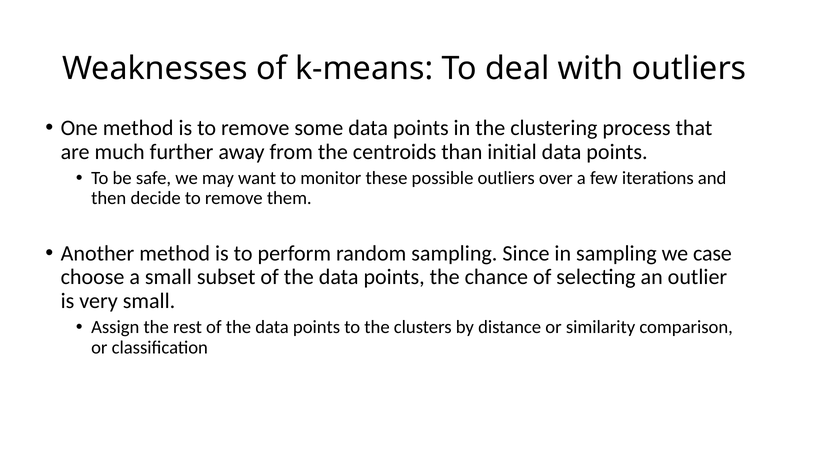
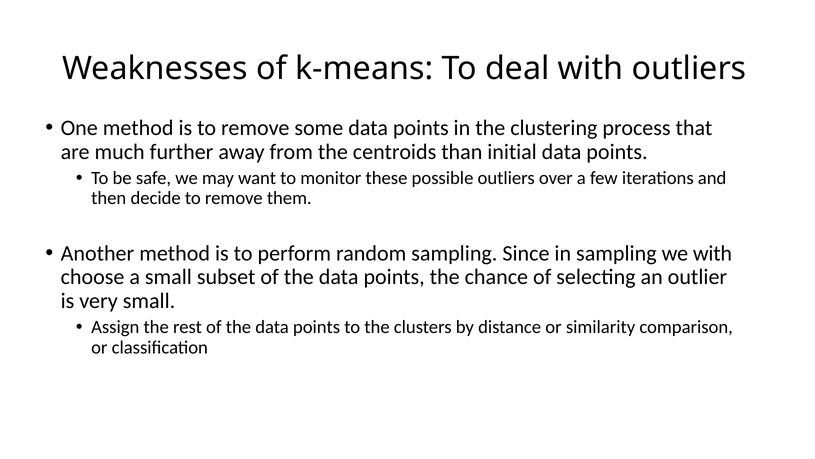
we case: case -> with
